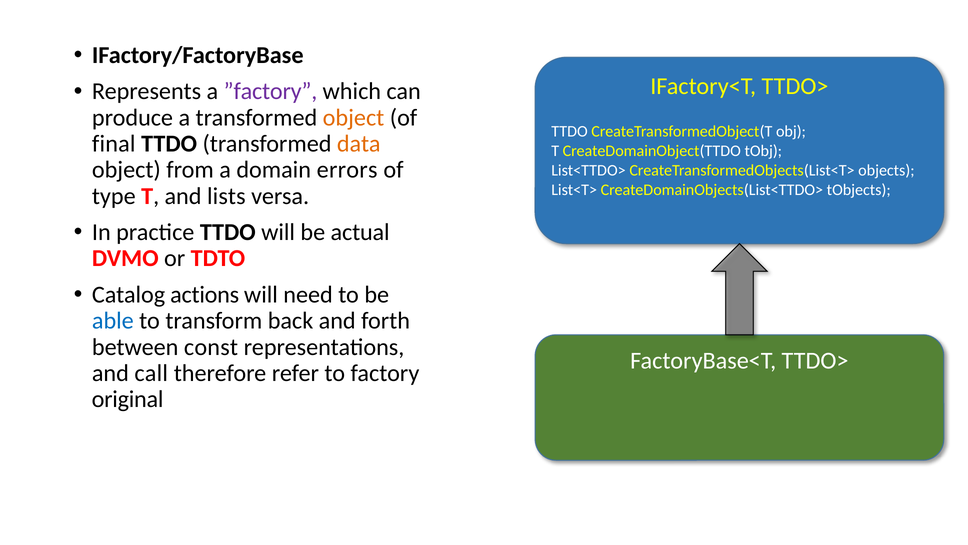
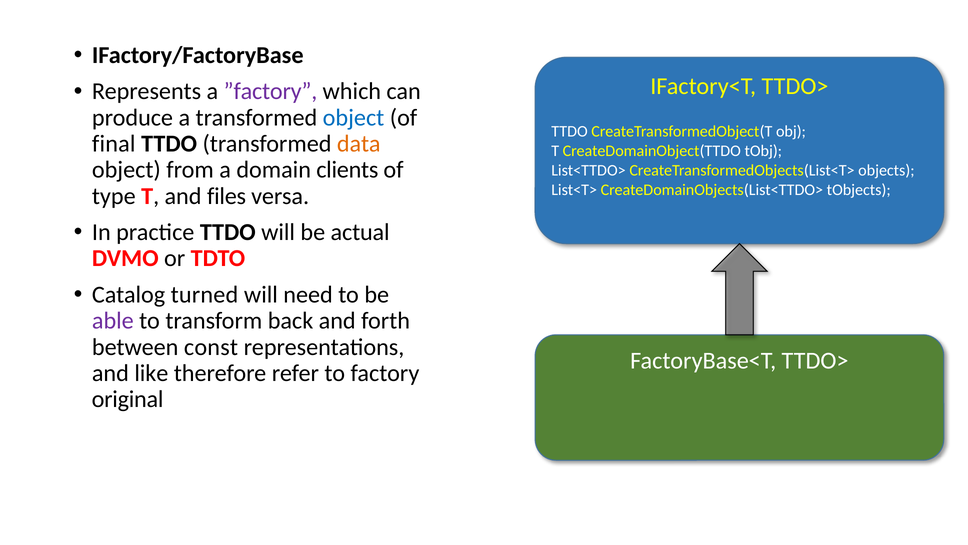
object at (353, 118) colour: orange -> blue
errors: errors -> clients
lists: lists -> files
actions: actions -> turned
able colour: blue -> purple
call: call -> like
